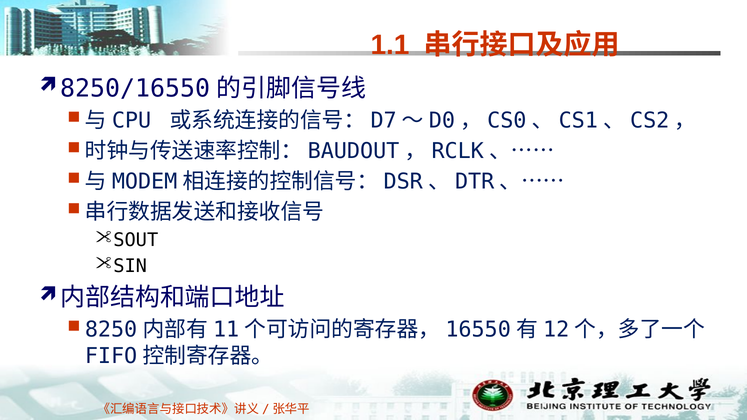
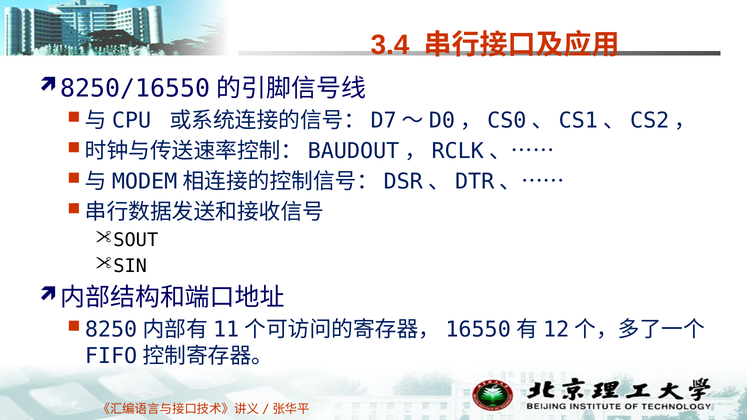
1.1: 1.1 -> 3.4
